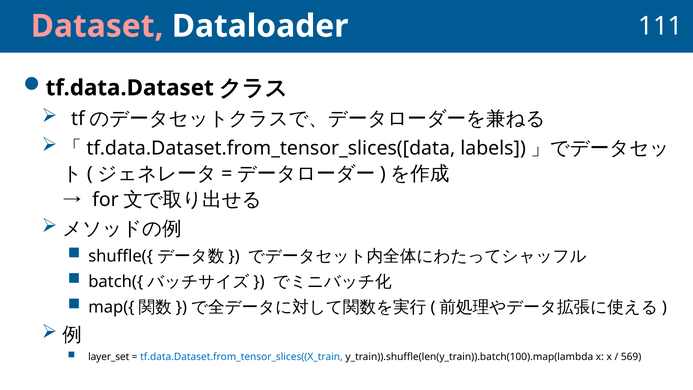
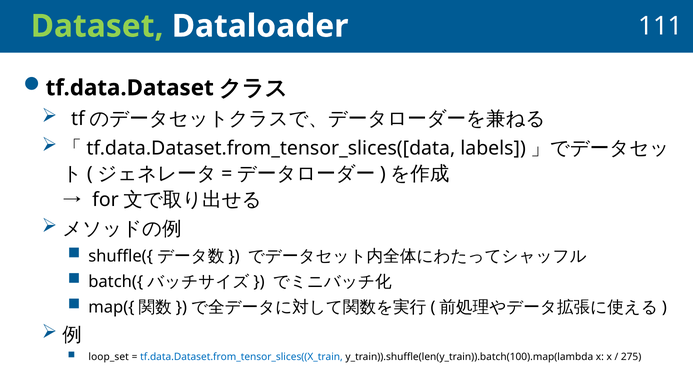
Dataset colour: pink -> light green
layer_set: layer_set -> loop_set
569: 569 -> 275
